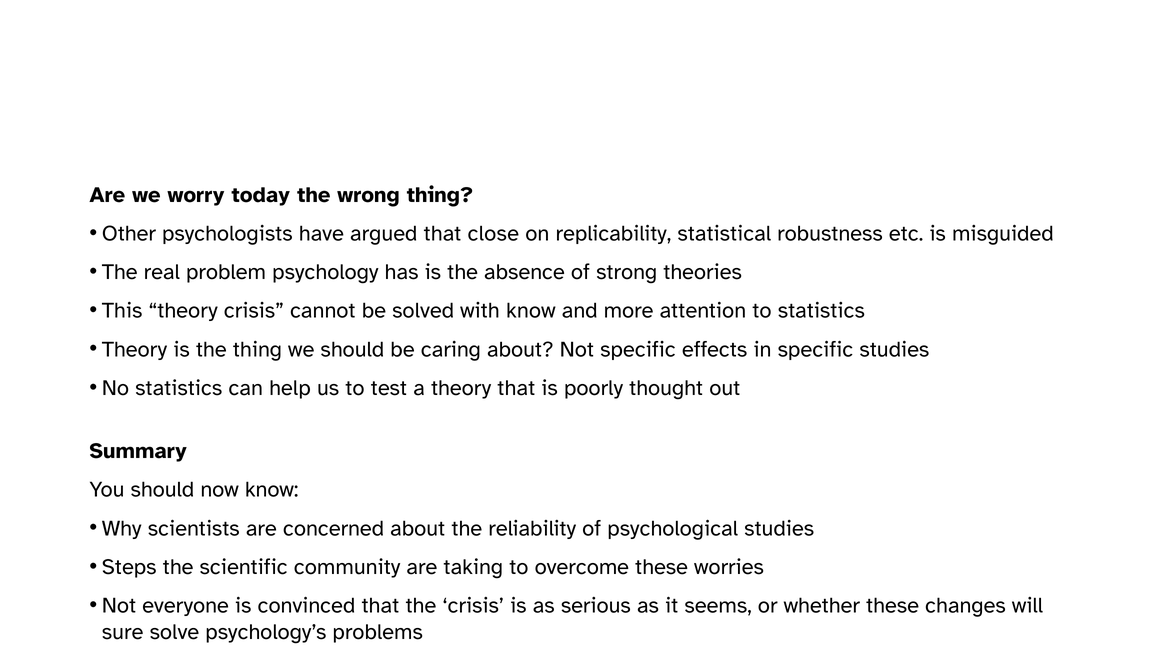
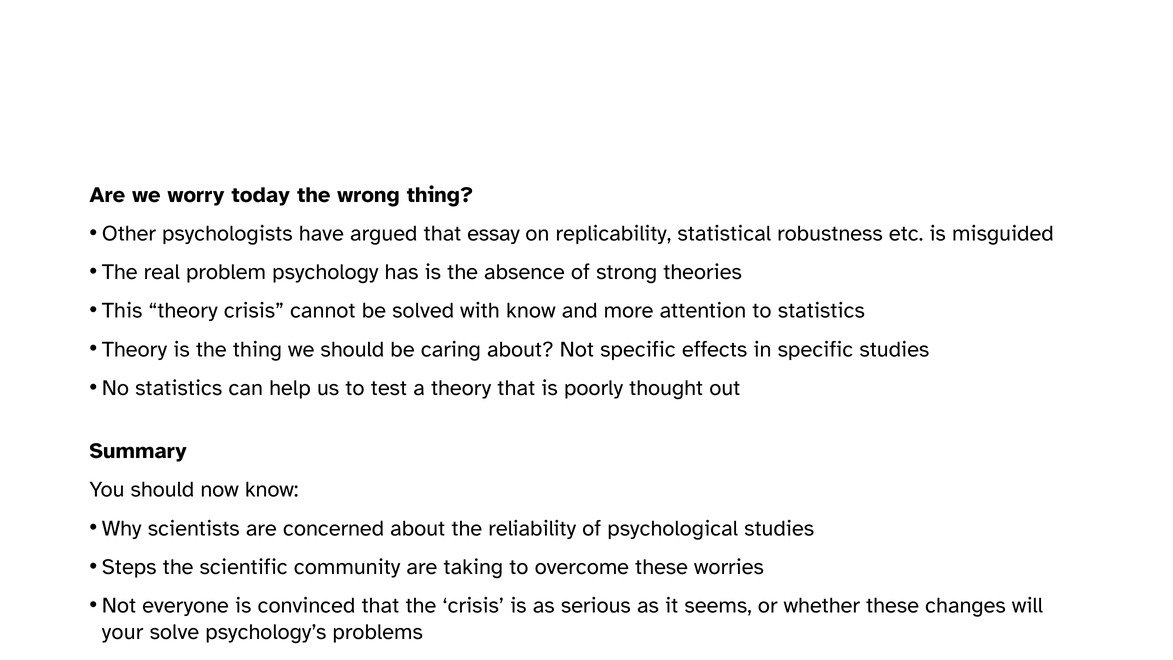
close: close -> essay
sure: sure -> your
